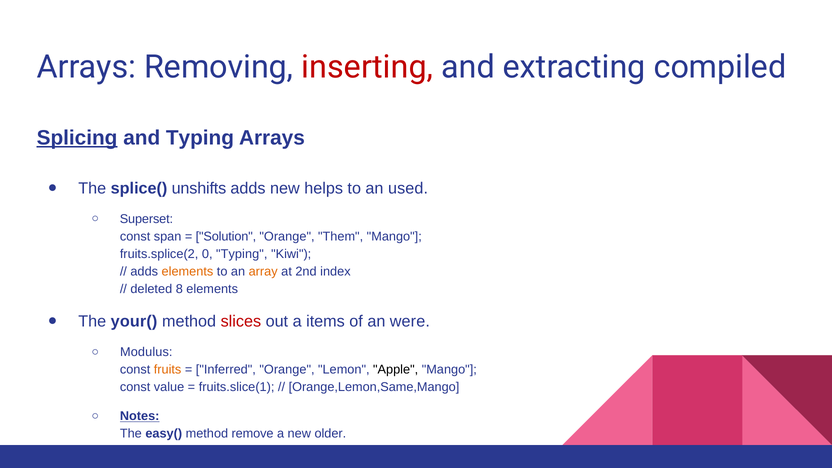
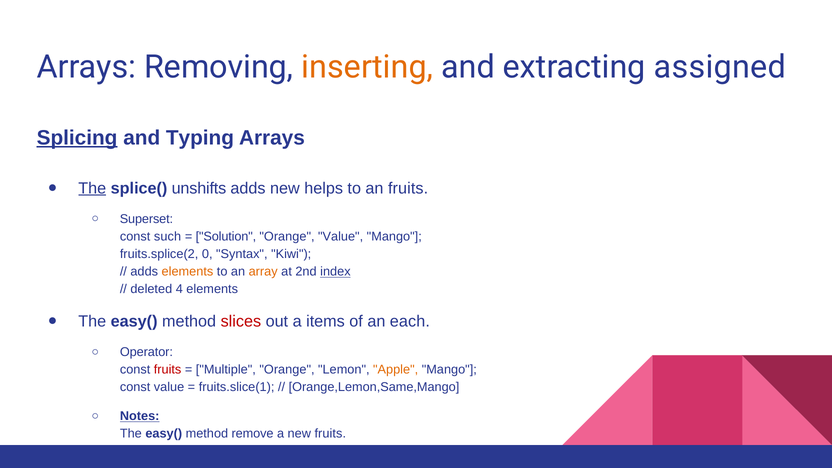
inserting colour: red -> orange
compiled: compiled -> assigned
The at (92, 188) underline: none -> present
an used: used -> fruits
span: span -> such
Orange Them: Them -> Value
0 Typing: Typing -> Syntax
index underline: none -> present
8: 8 -> 4
your( at (134, 321): your( -> easy(
were: were -> each
Modulus: Modulus -> Operator
fruits at (168, 370) colour: orange -> red
Inferred: Inferred -> Multiple
Apple colour: black -> orange
new older: older -> fruits
